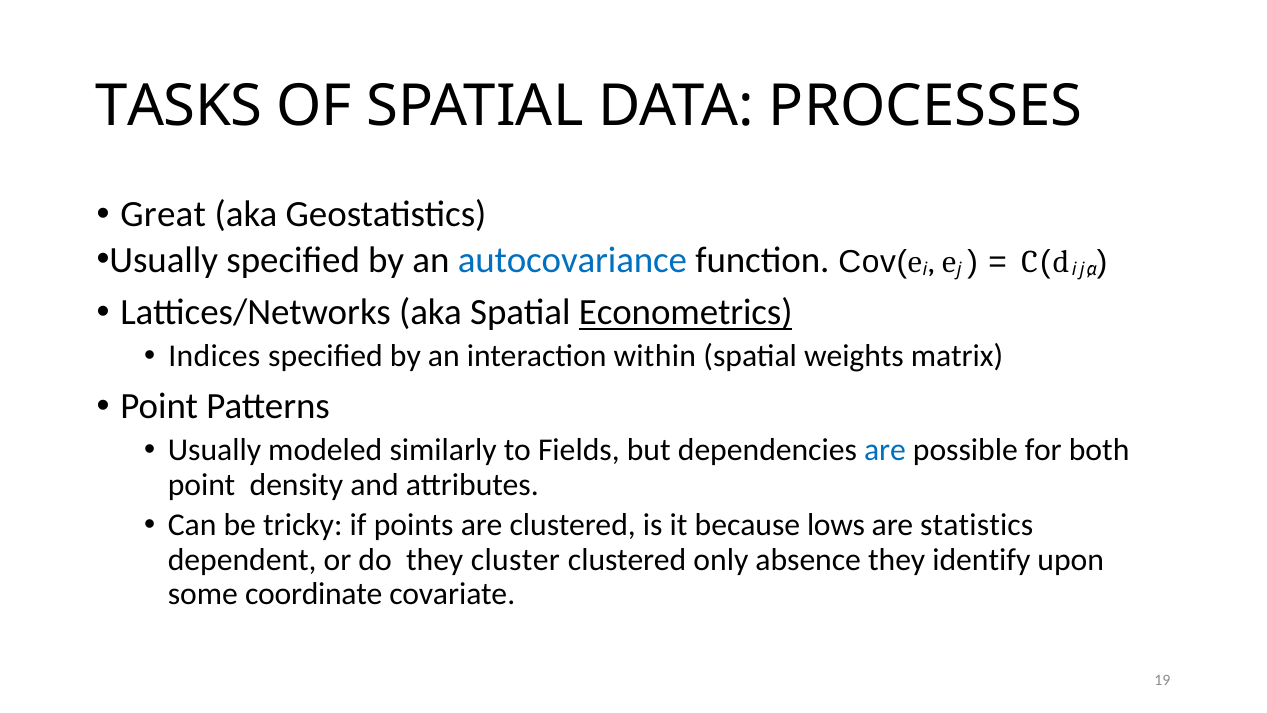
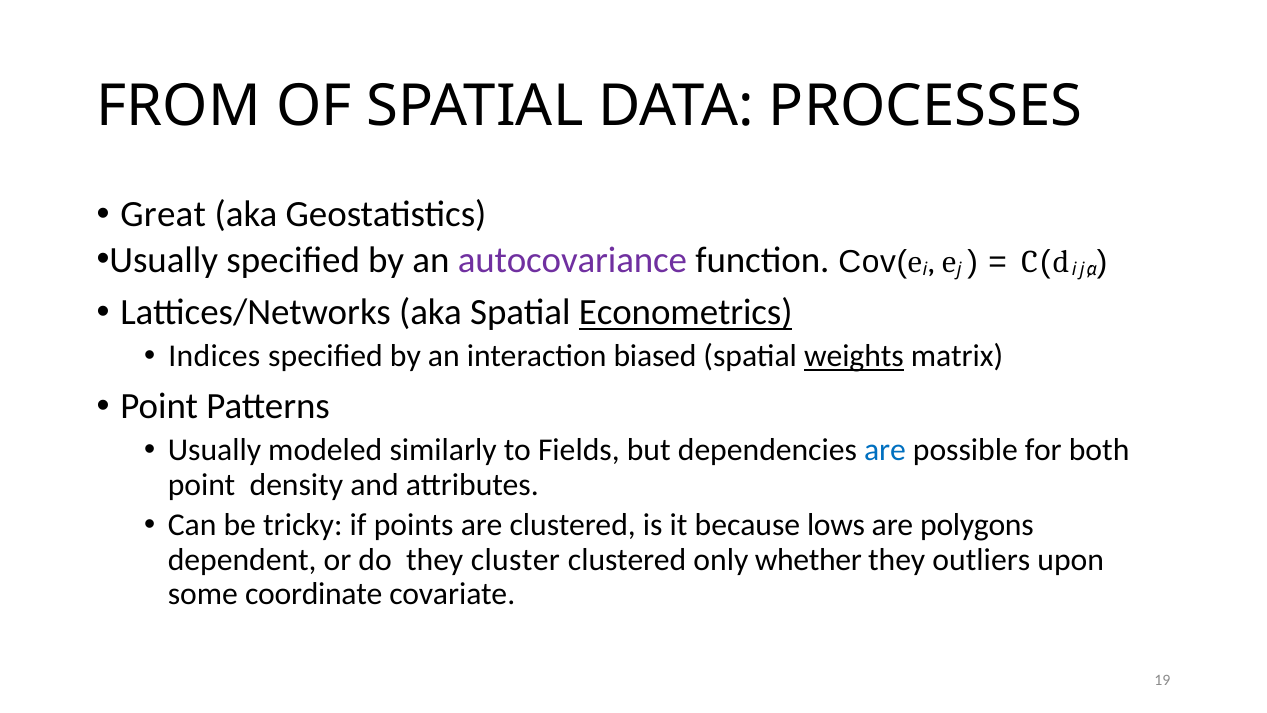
TASKS: TASKS -> FROM
autocovariance colour: blue -> purple
within: within -> biased
weights underline: none -> present
statistics: statistics -> polygons
absence: absence -> whether
identify: identify -> outliers
